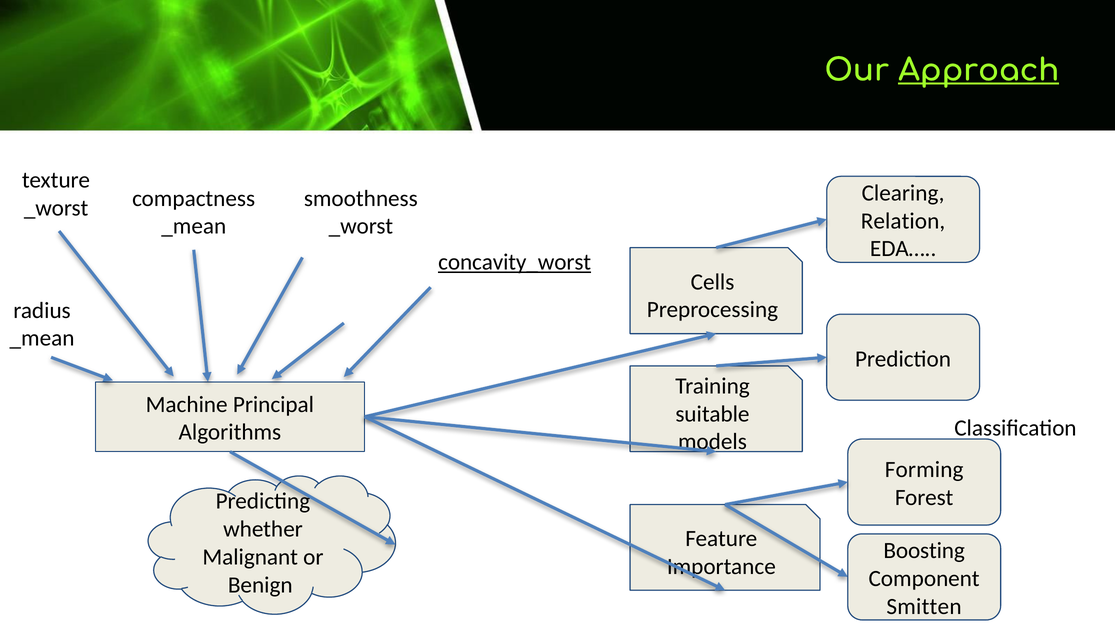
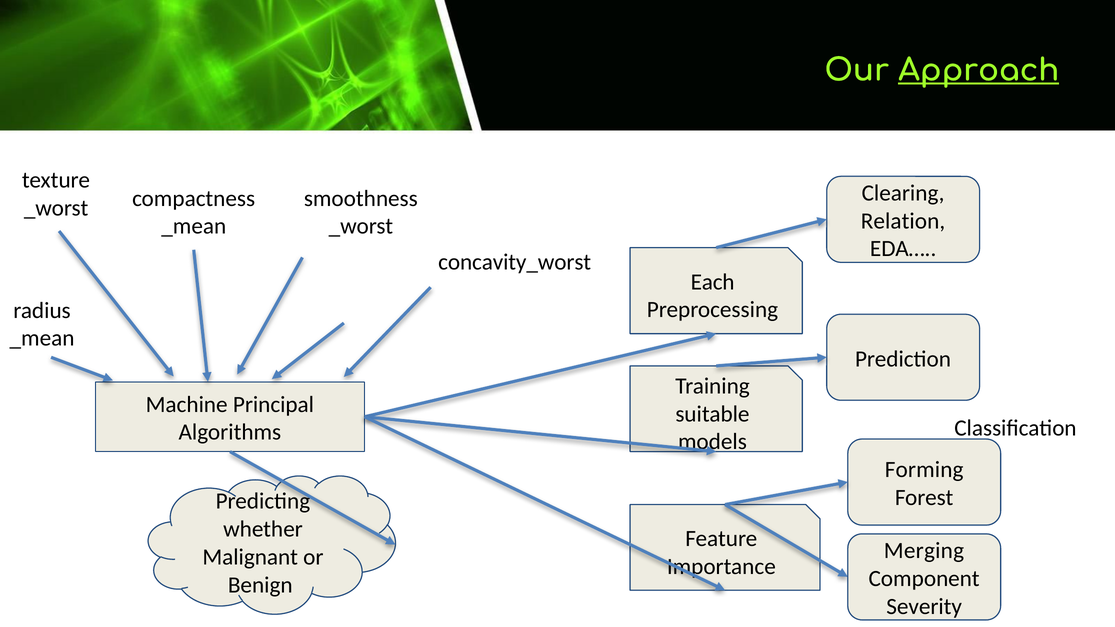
concavity_worst underline: present -> none
Cells: Cells -> Each
Boosting: Boosting -> Merging
Smitten: Smitten -> Severity
